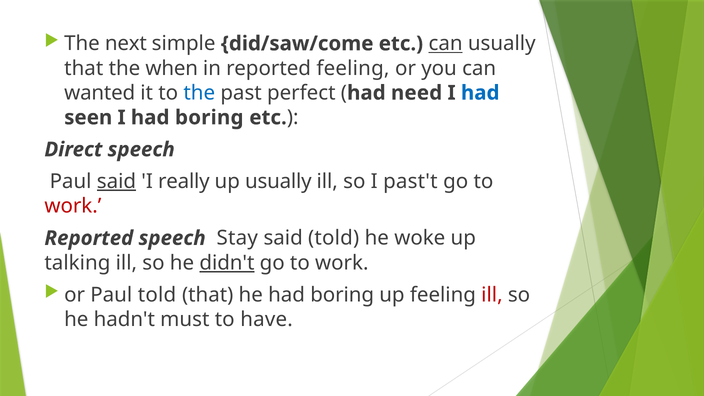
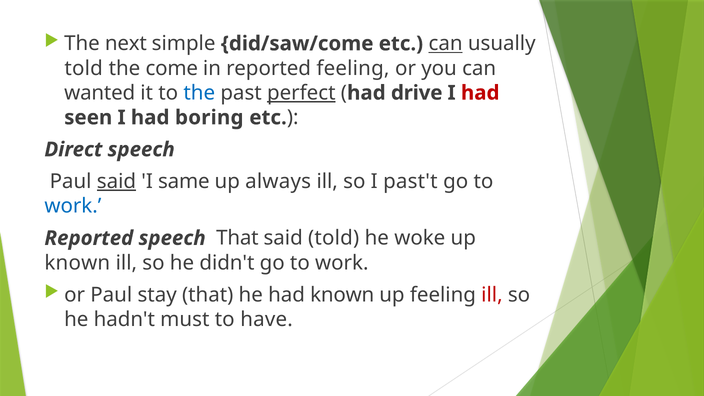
that at (84, 68): that -> told
when: when -> come
perfect underline: none -> present
need: need -> drive
had at (480, 93) colour: blue -> red
really: really -> same
up usually: usually -> always
work at (73, 206) colour: red -> blue
speech Stay: Stay -> That
talking at (77, 263): talking -> known
didn't underline: present -> none
Paul told: told -> stay
he had boring: boring -> known
